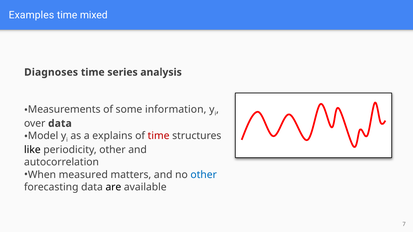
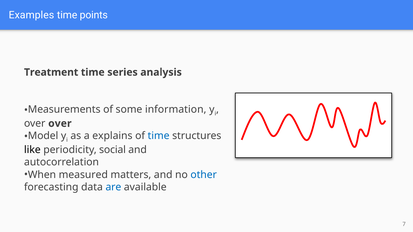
mixed: mixed -> points
Diagnoses: Diagnoses -> Treatment
over data: data -> over
time at (159, 136) colour: red -> blue
periodicity other: other -> social
are colour: black -> blue
